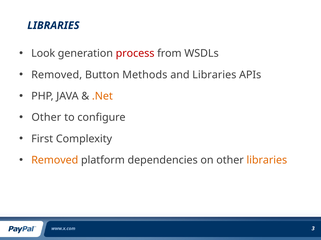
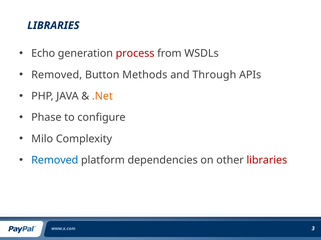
Look: Look -> Echo
and Libraries: Libraries -> Through
Other at (46, 118): Other -> Phase
First: First -> Milo
Removed at (55, 161) colour: orange -> blue
libraries at (267, 161) colour: orange -> red
